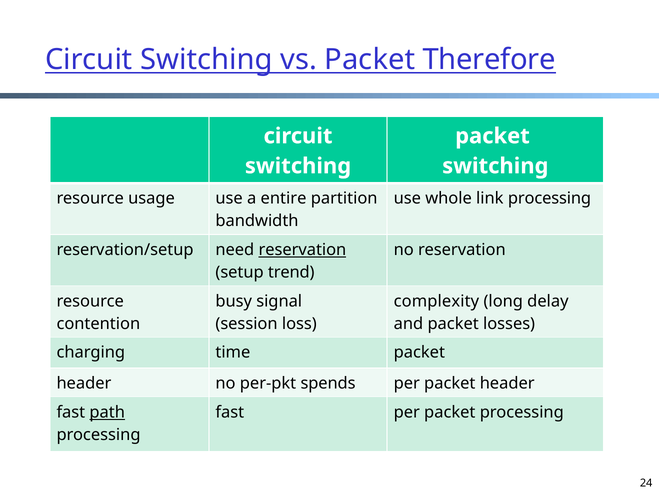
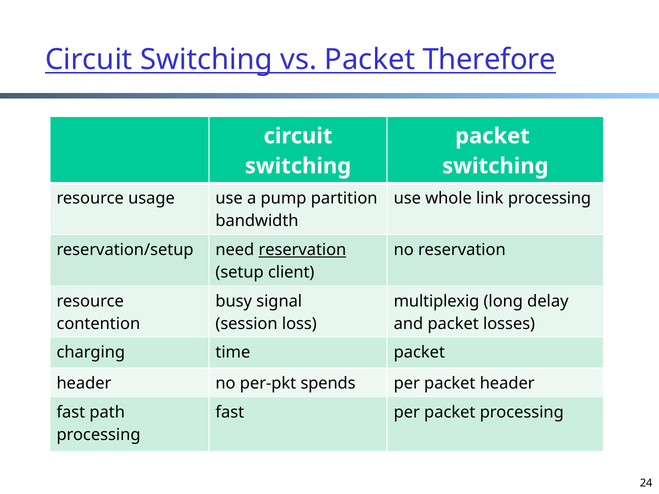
entire: entire -> pump
trend: trend -> client
complexity: complexity -> multiplexig
path underline: present -> none
